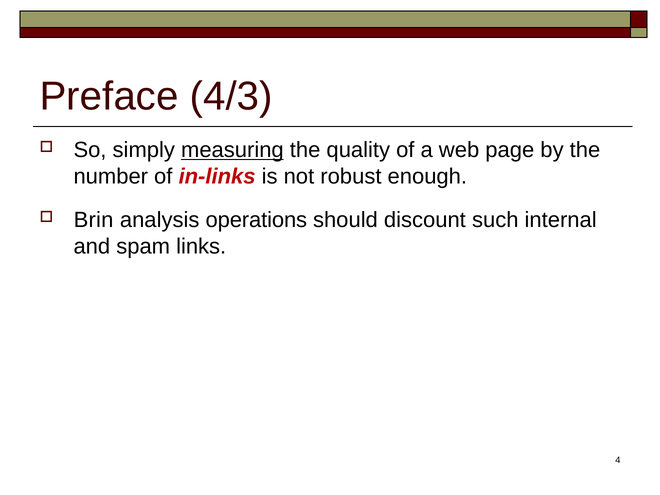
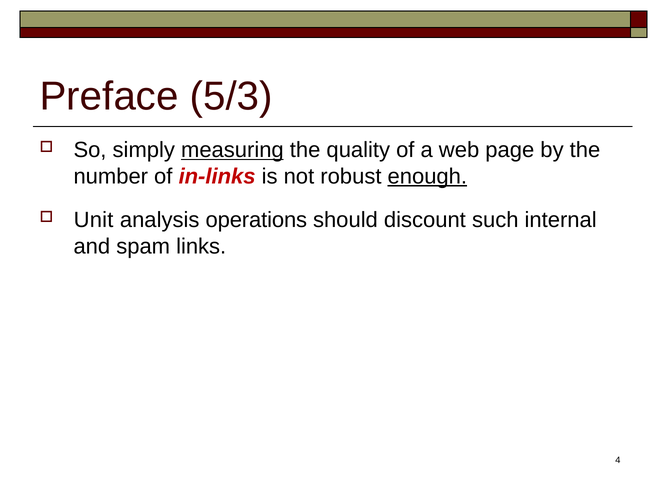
4/3: 4/3 -> 5/3
enough underline: none -> present
Brin: Brin -> Unit
